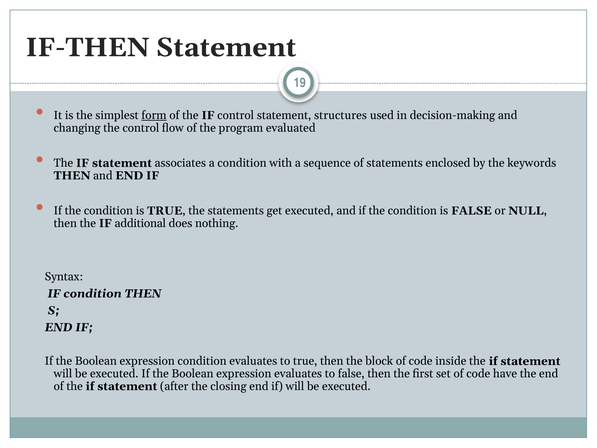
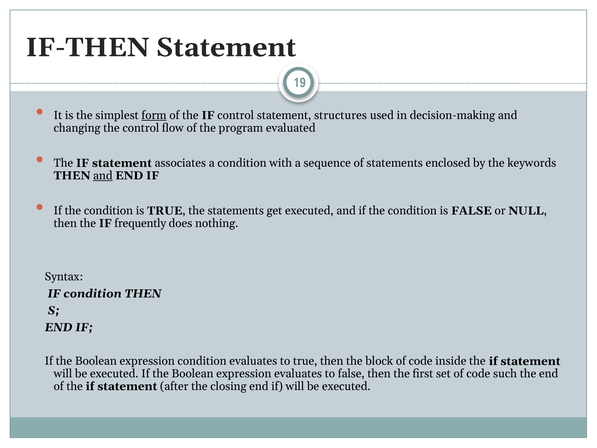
and at (103, 175) underline: none -> present
additional: additional -> frequently
have: have -> such
